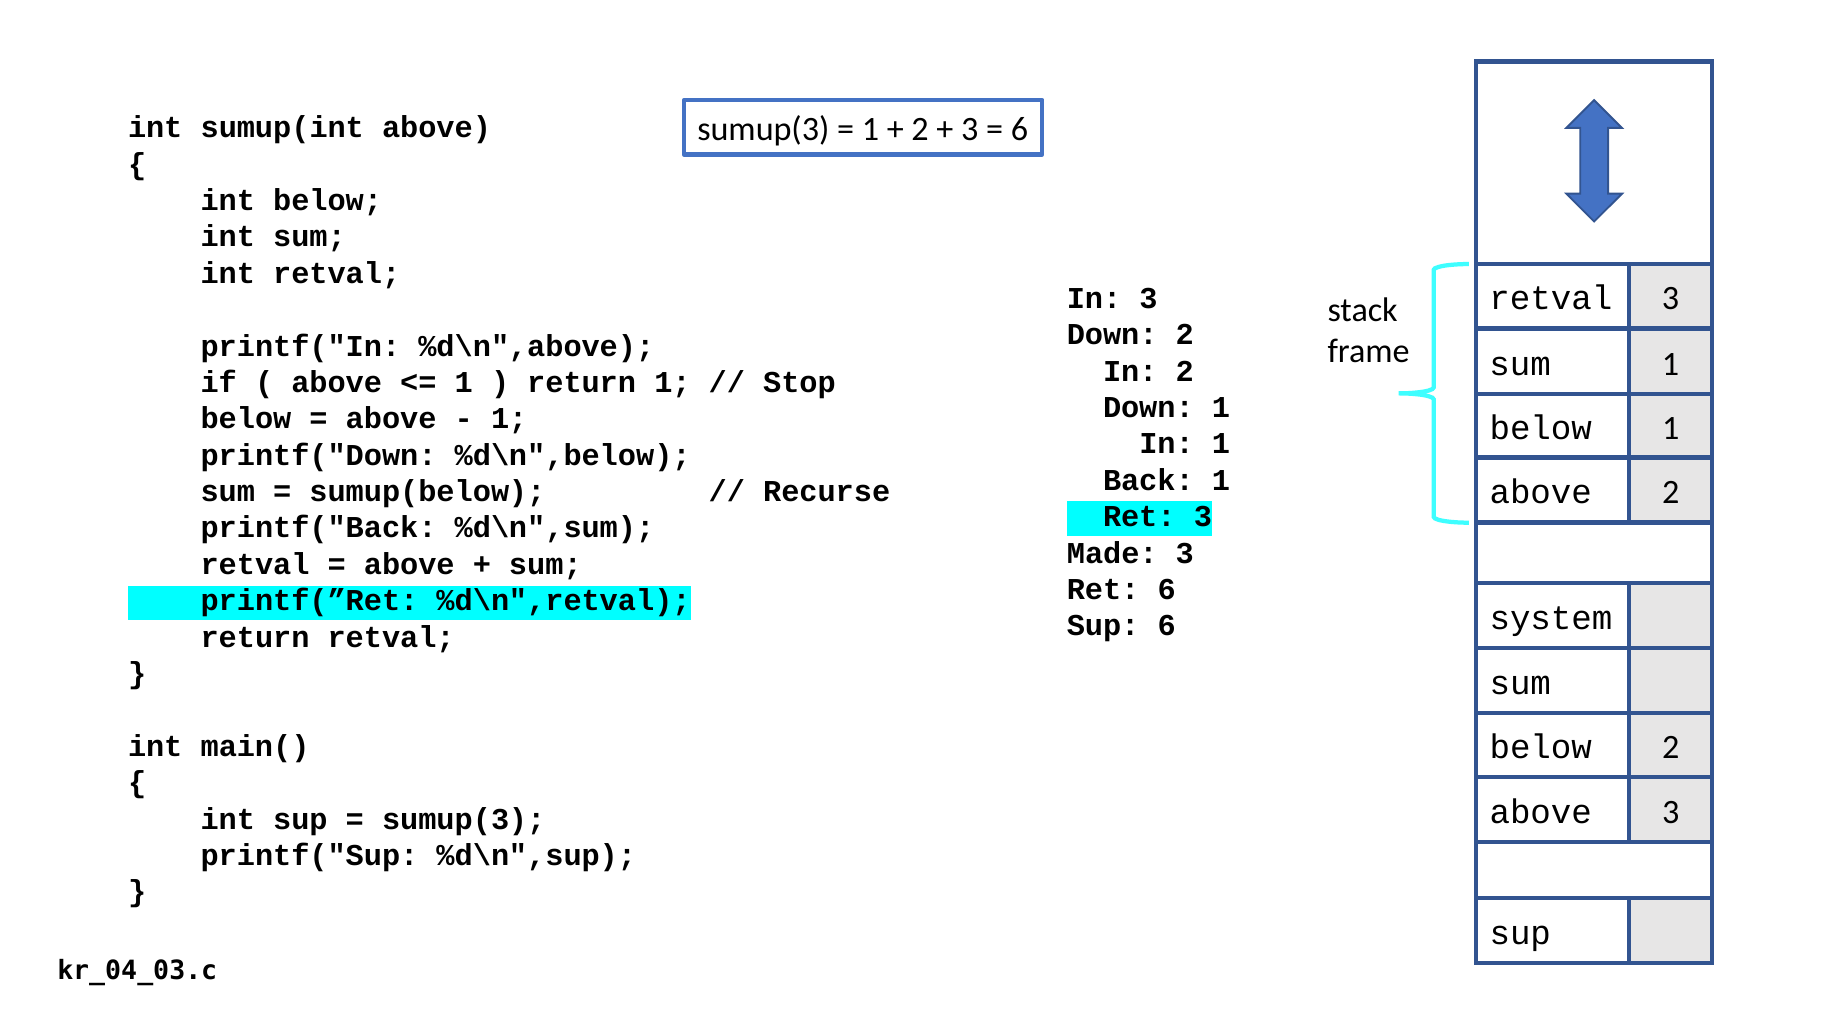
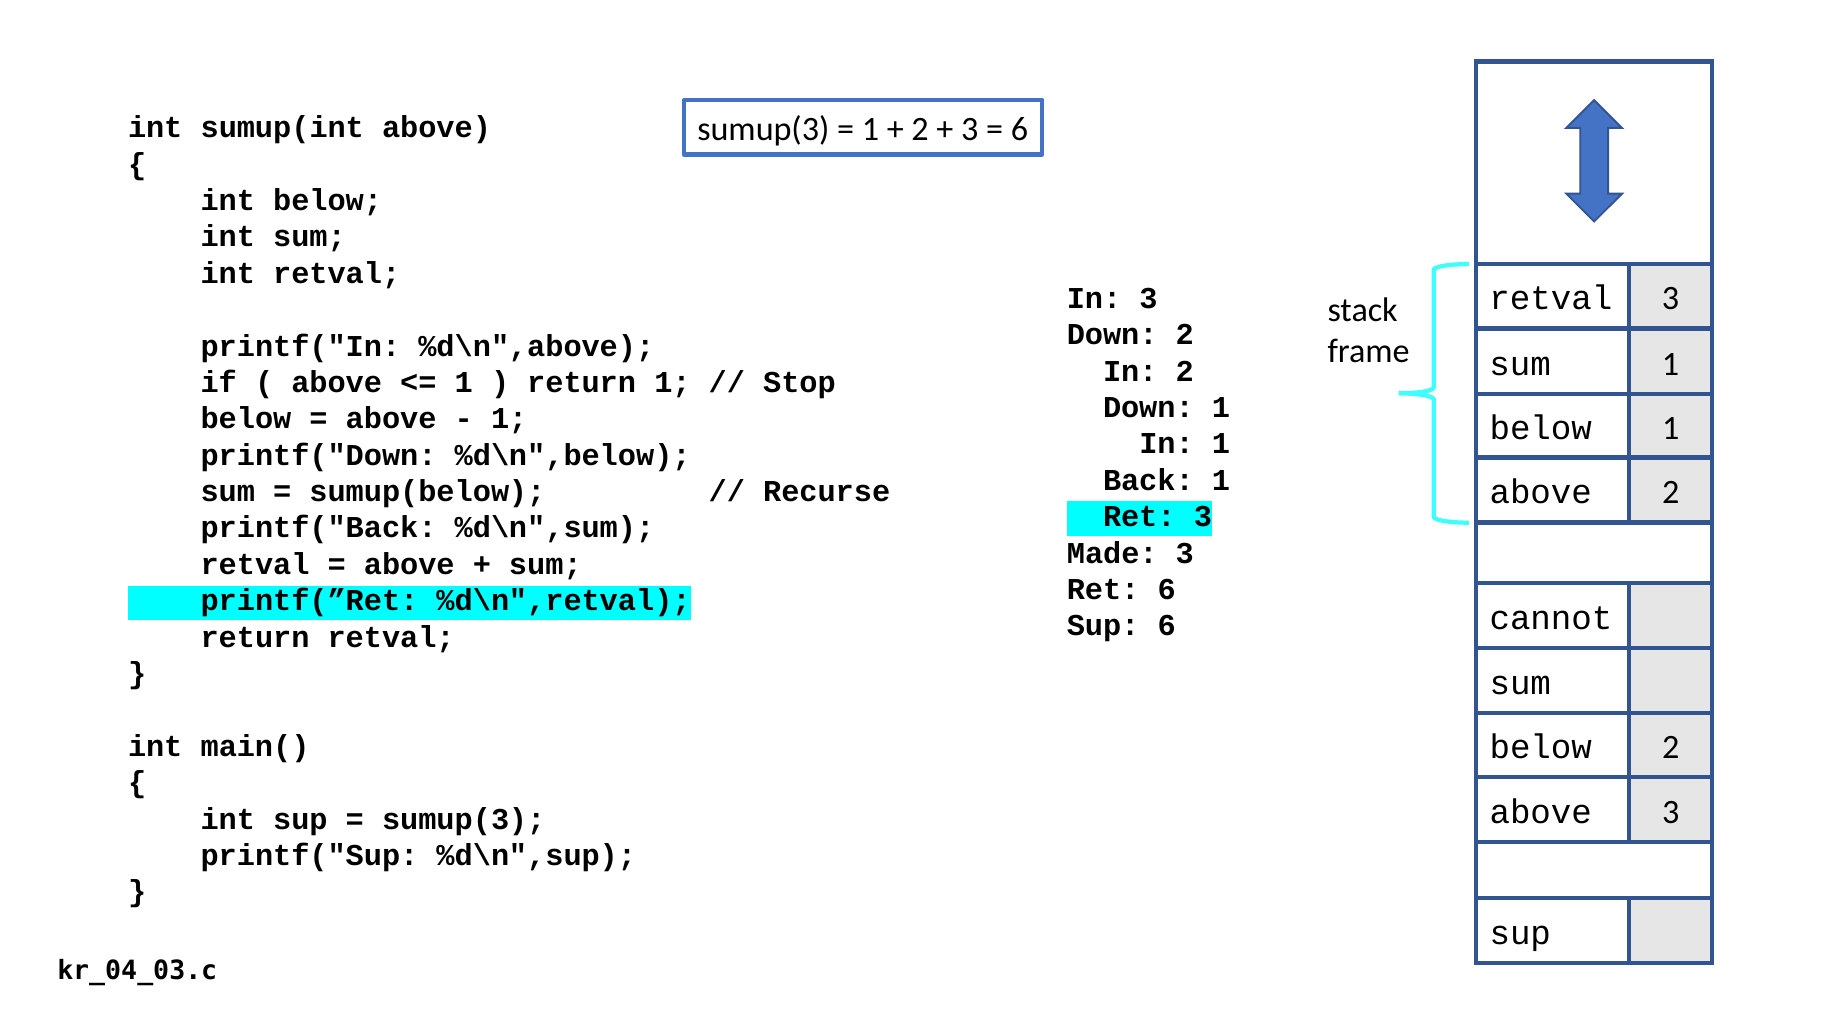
system: system -> cannot
